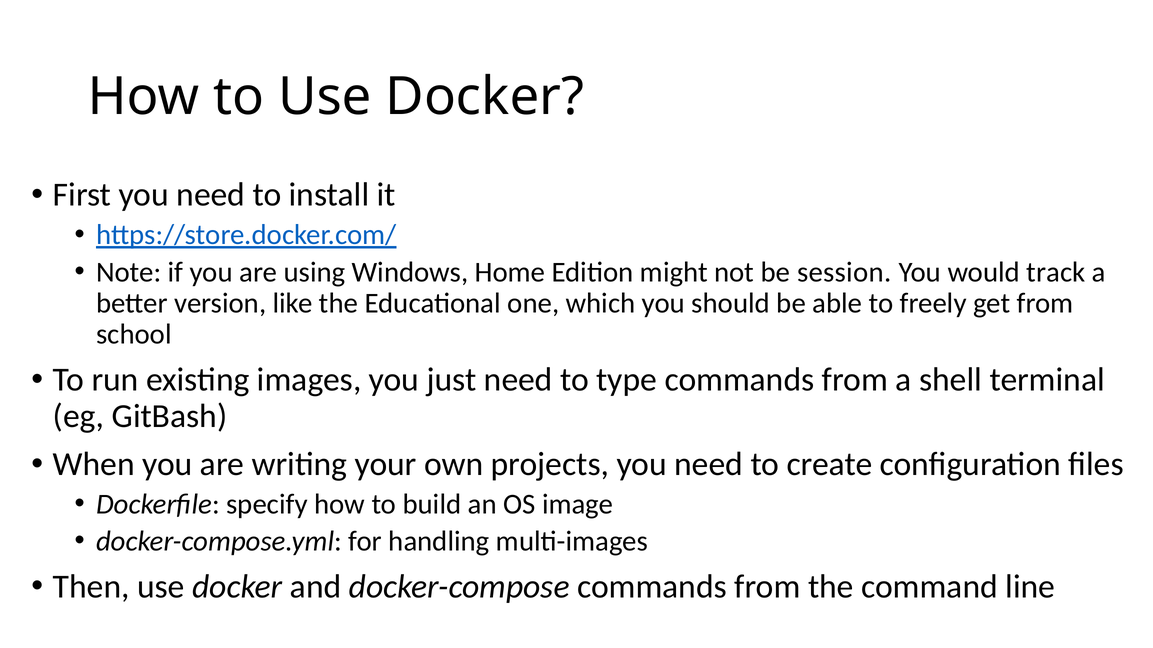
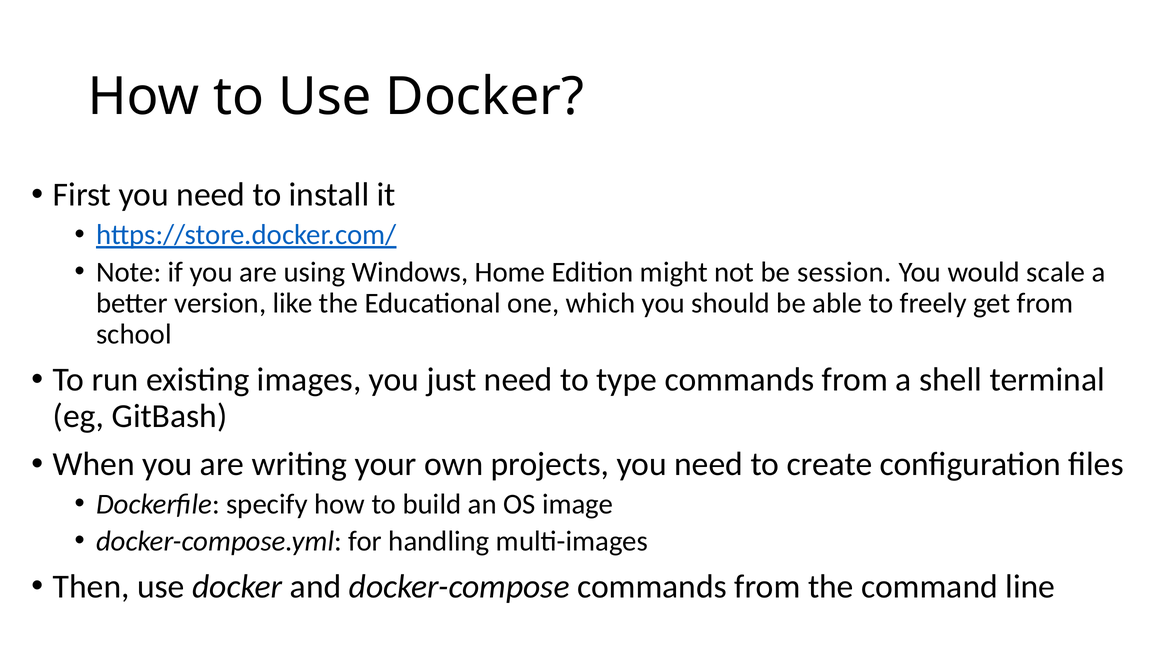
track: track -> scale
